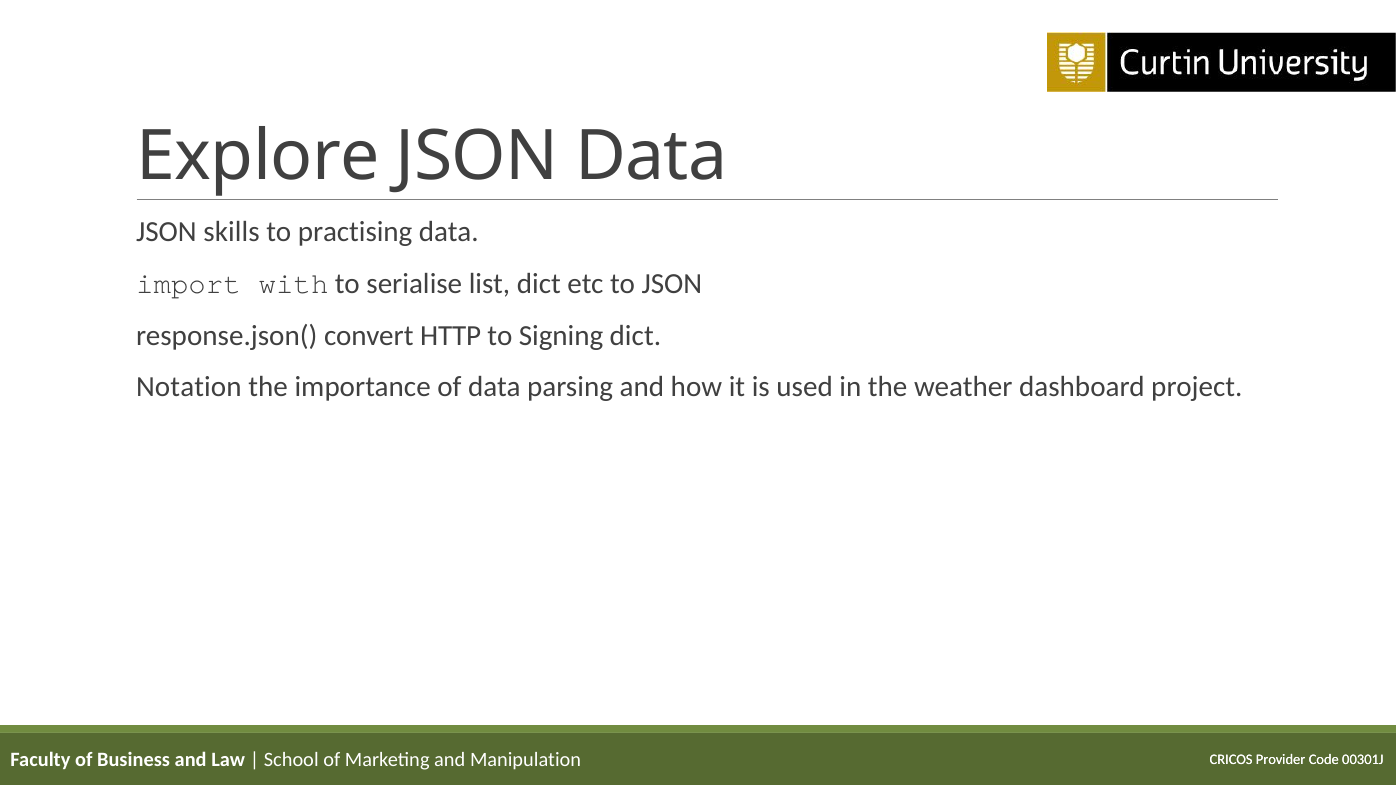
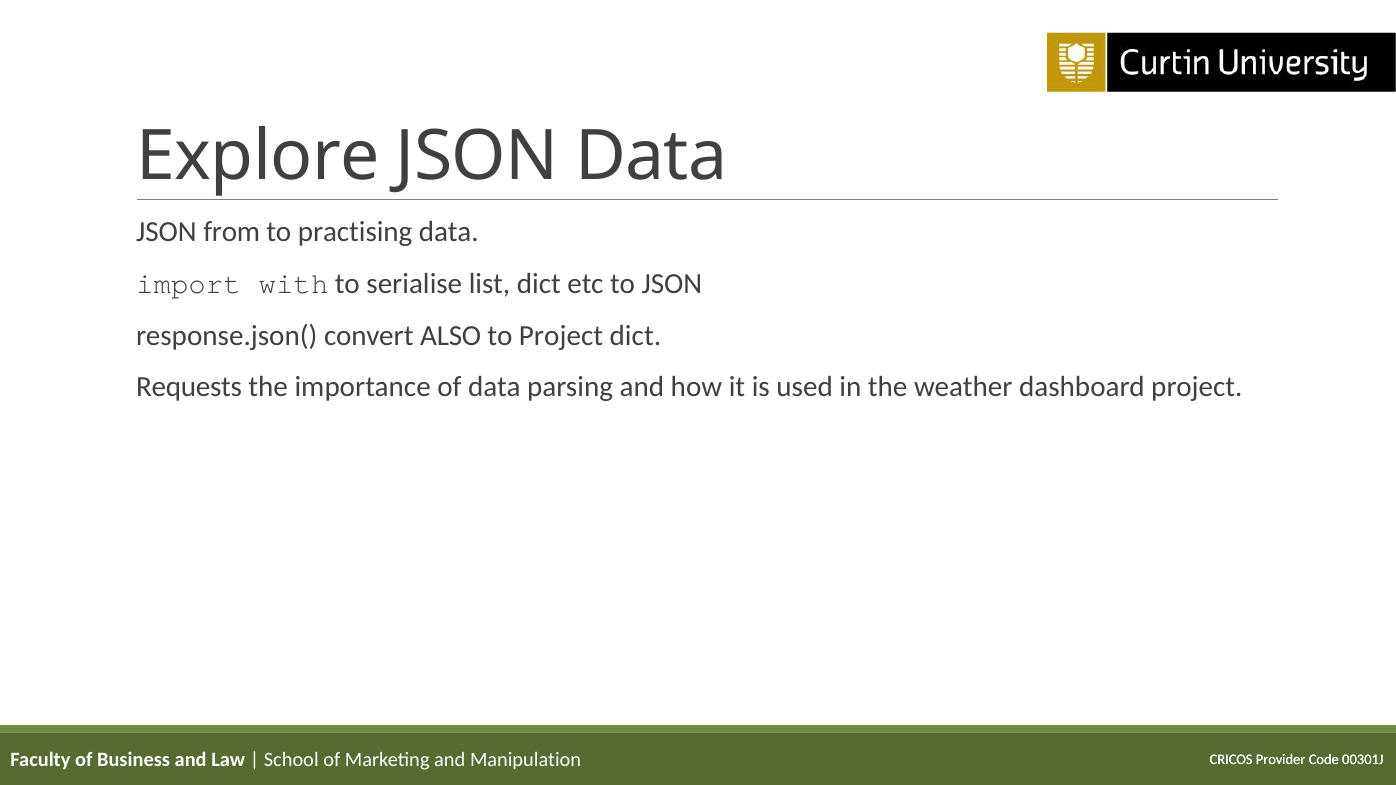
skills: skills -> from
HTTP: HTTP -> ALSO
to Signing: Signing -> Project
Notation: Notation -> Requests
